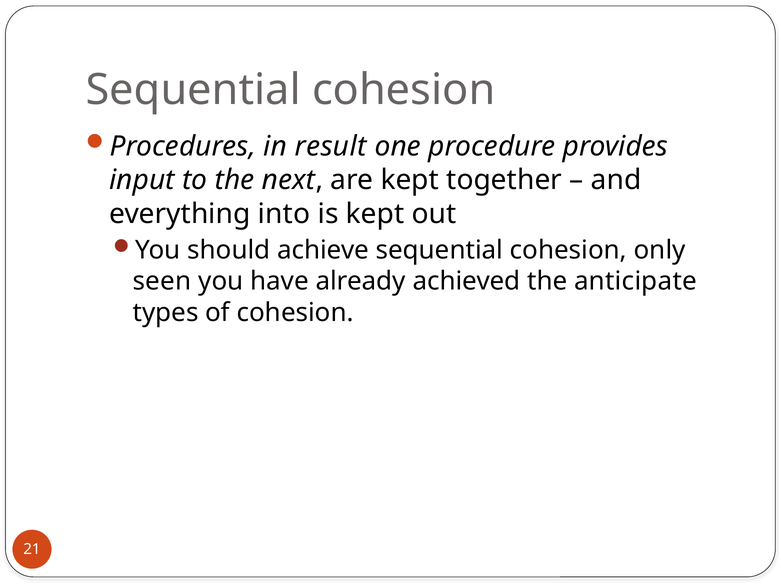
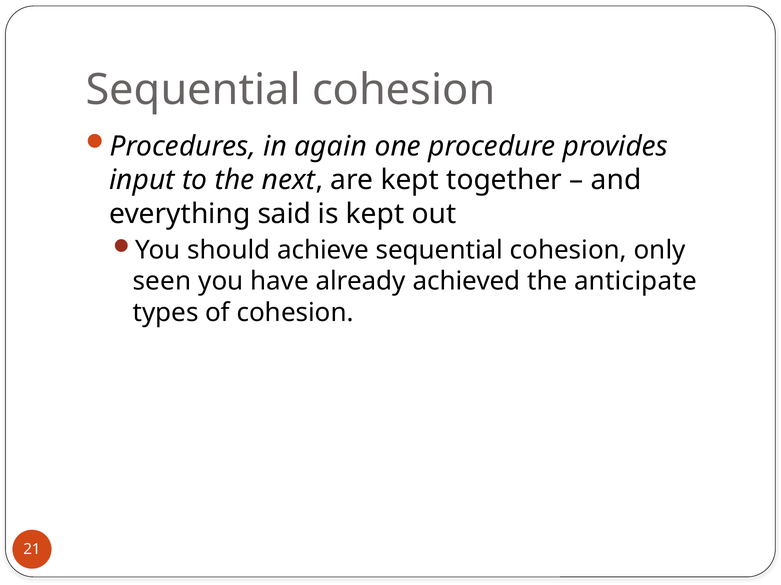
result: result -> again
into: into -> said
